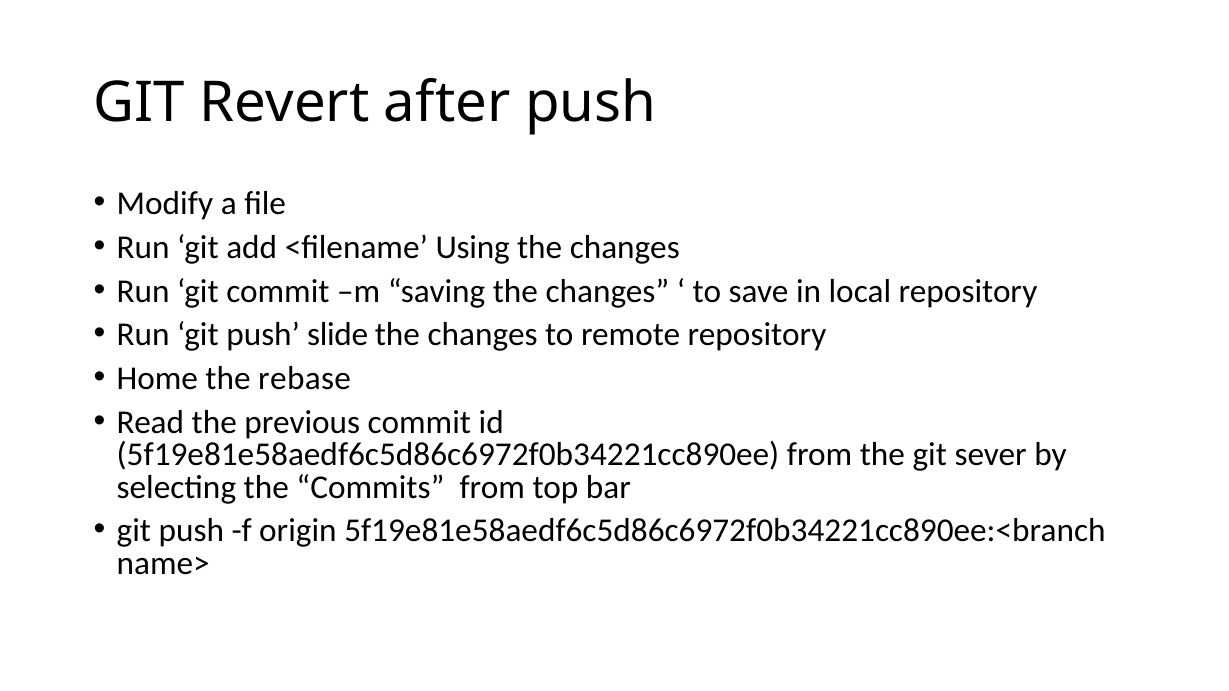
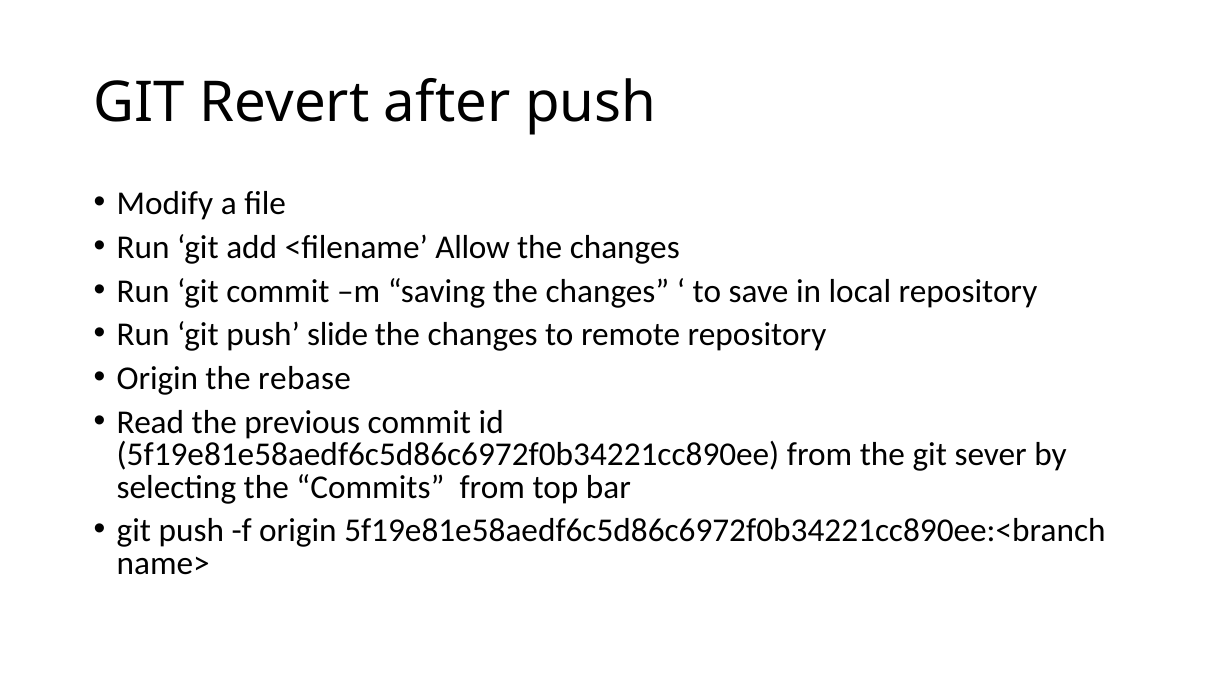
Using: Using -> Allow
Home at (157, 379): Home -> Origin
